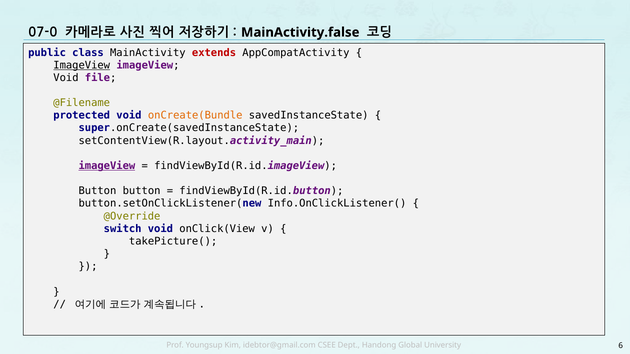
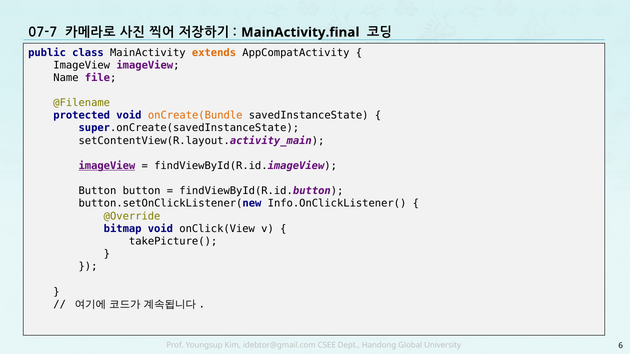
07-0: 07-0 -> 07-7
MainActivity.false: MainActivity.false -> MainActivity.final
extends colour: red -> orange
ImageView at (82, 65) underline: present -> none
Void at (66, 78): Void -> Name
switch: switch -> bitmap
